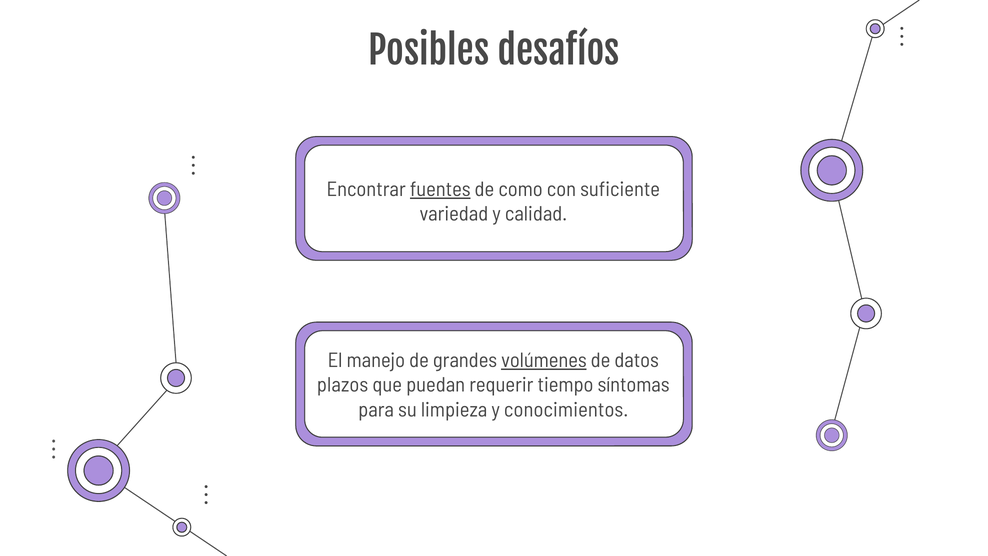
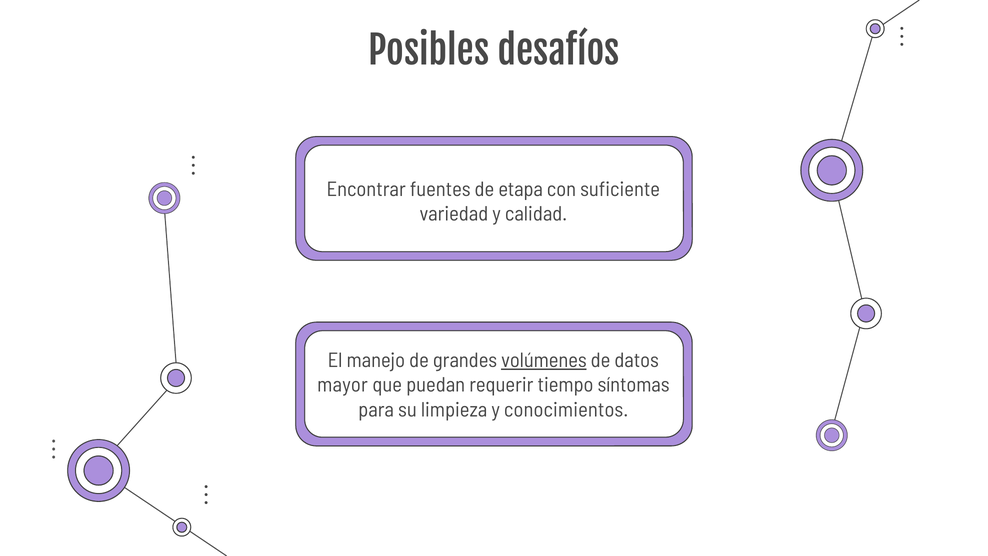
fuentes underline: present -> none
como: como -> etapa
plazos: plazos -> mayor
